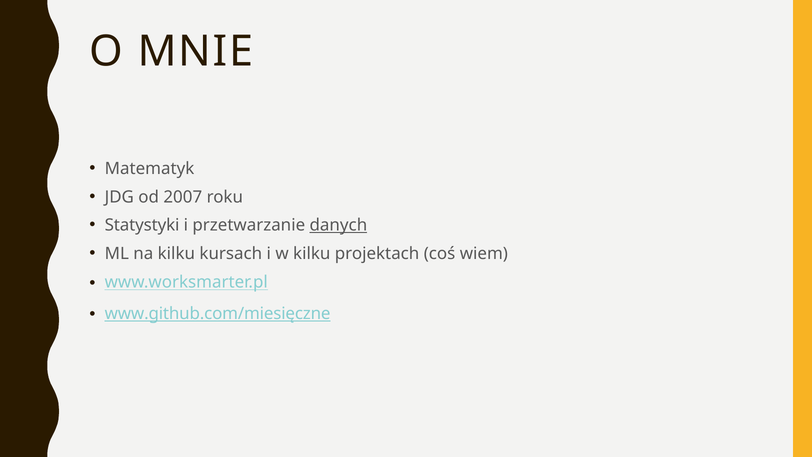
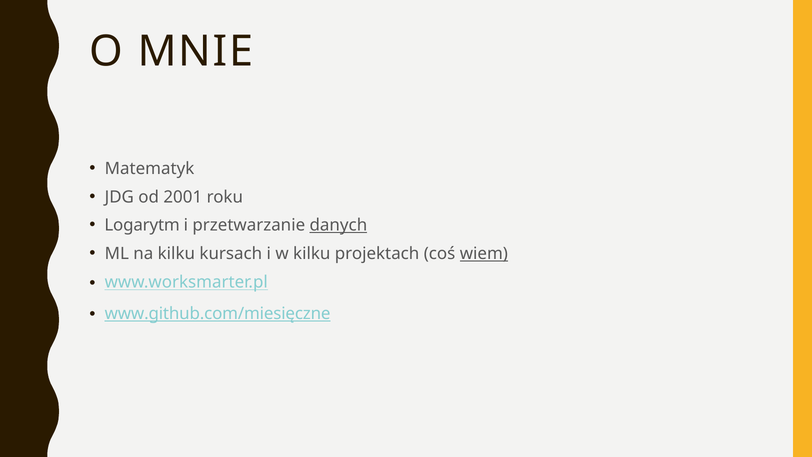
2007: 2007 -> 2001
Statystyki: Statystyki -> Logarytm
wiem underline: none -> present
